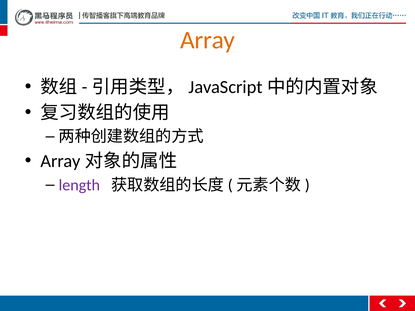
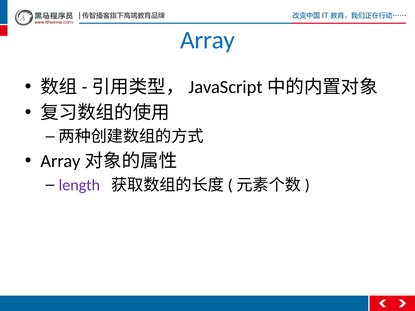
Array colour: orange -> blue
